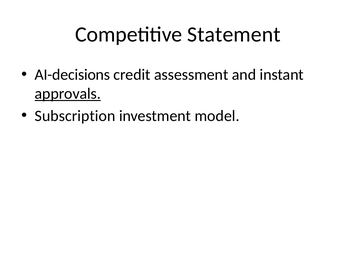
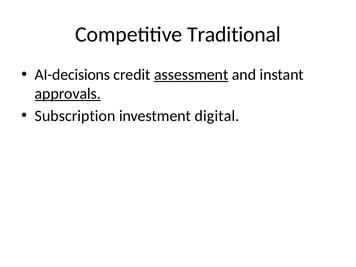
Statement: Statement -> Traditional
assessment underline: none -> present
model: model -> digital
